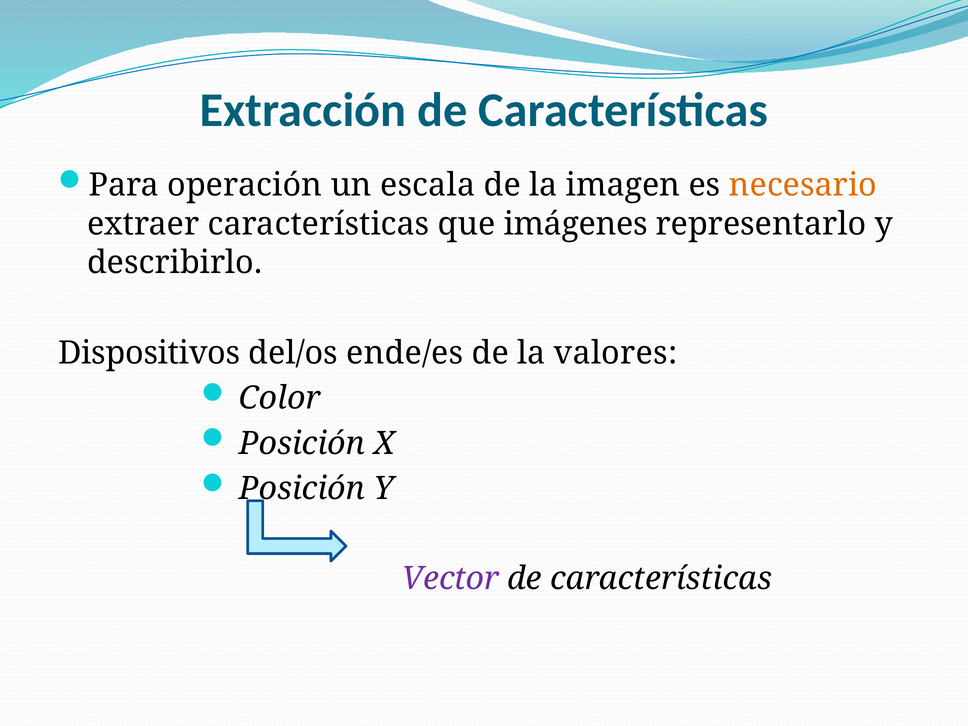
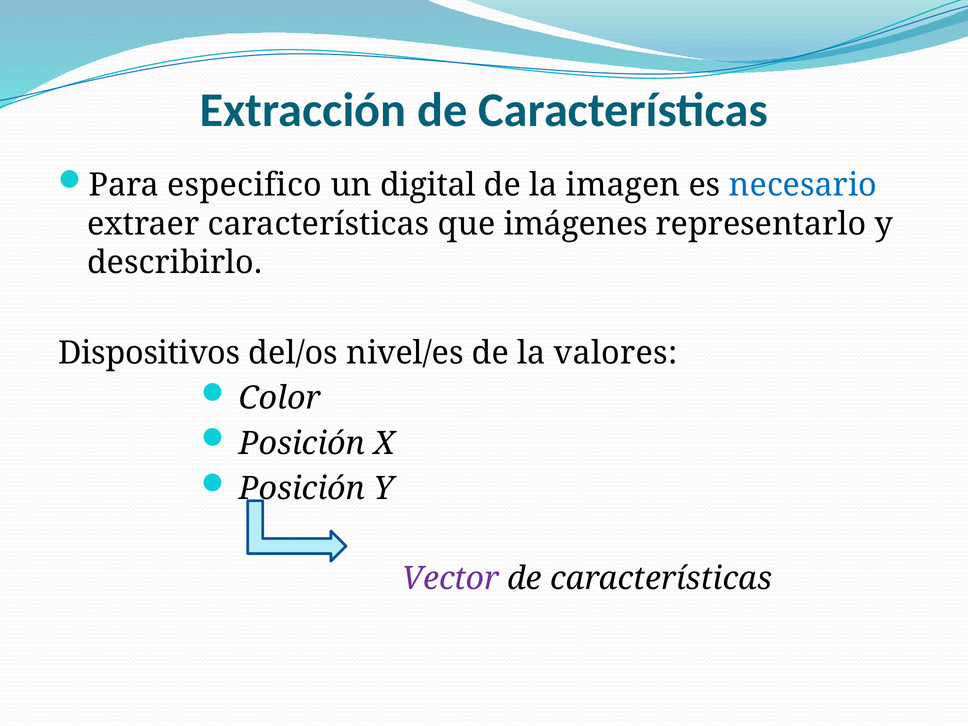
operación: operación -> especifico
escala: escala -> digital
necesario colour: orange -> blue
ende/es: ende/es -> nivel/es
